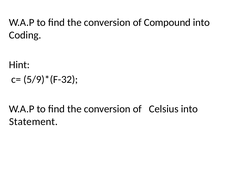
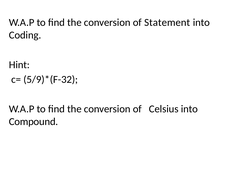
Compound: Compound -> Statement
Statement: Statement -> Compound
